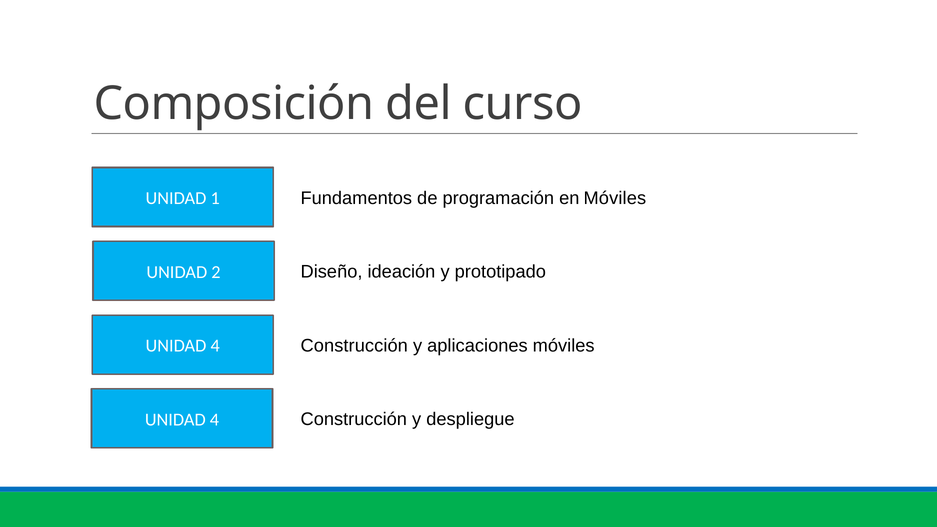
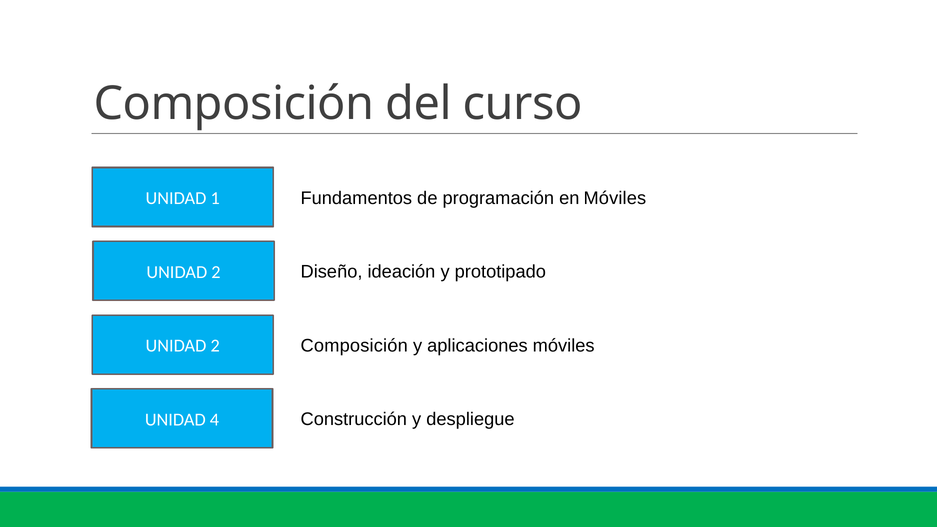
Construcción at (354, 346): Construcción -> Composición
4 at (215, 346): 4 -> 2
